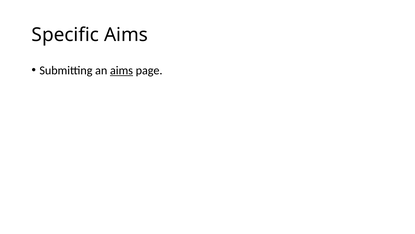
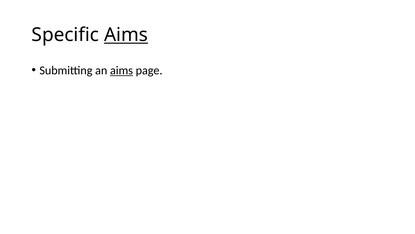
Aims at (126, 35) underline: none -> present
